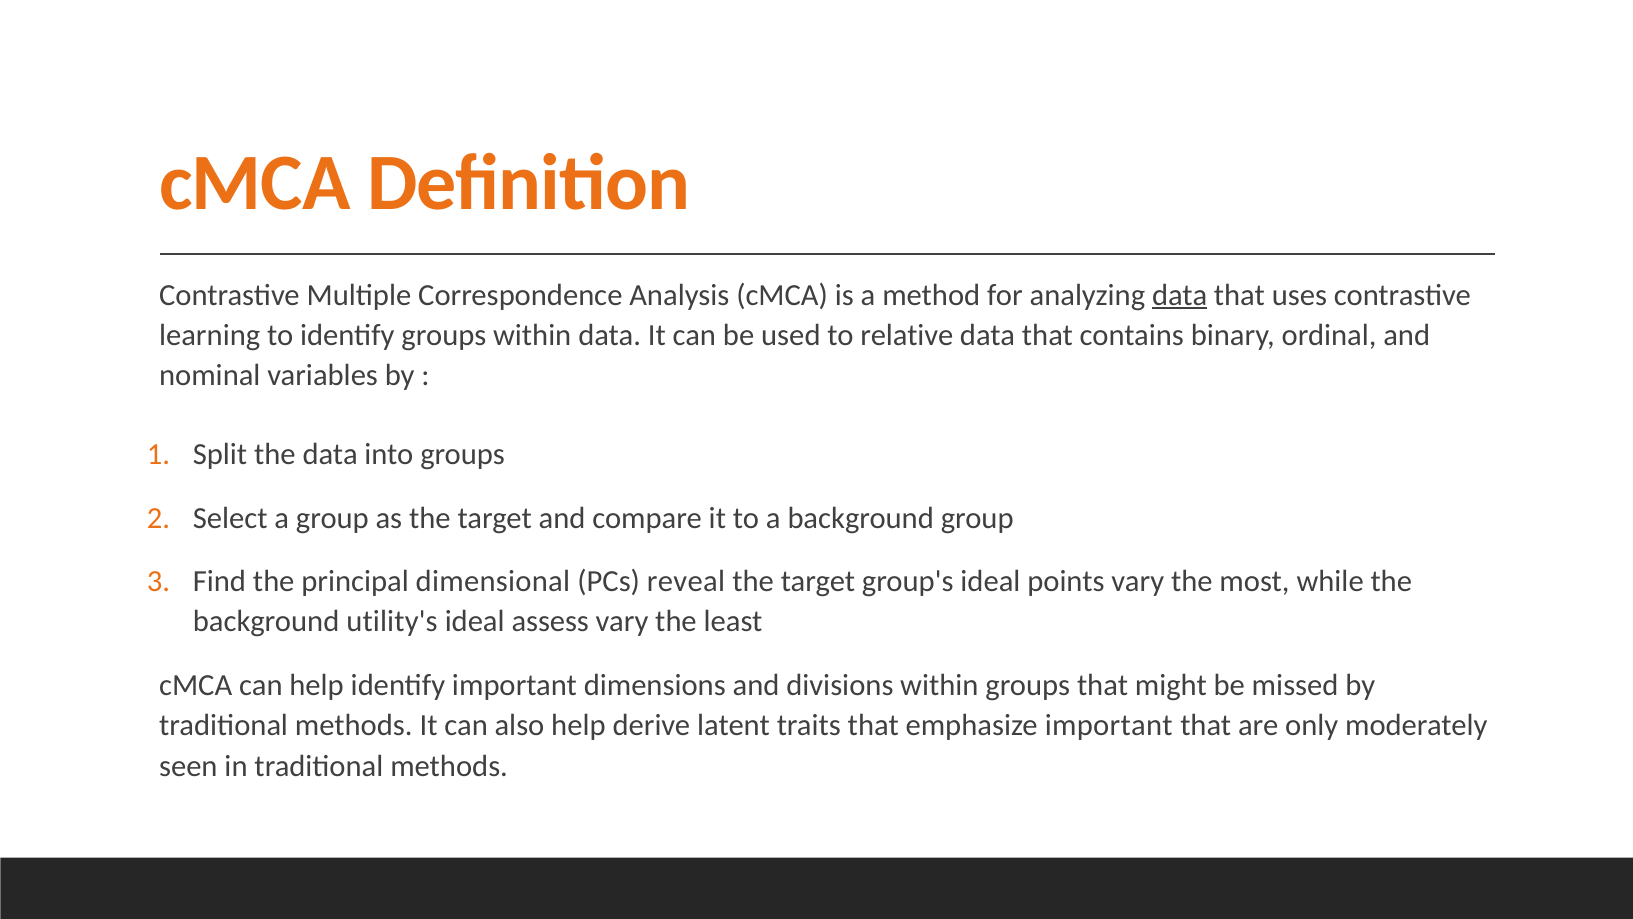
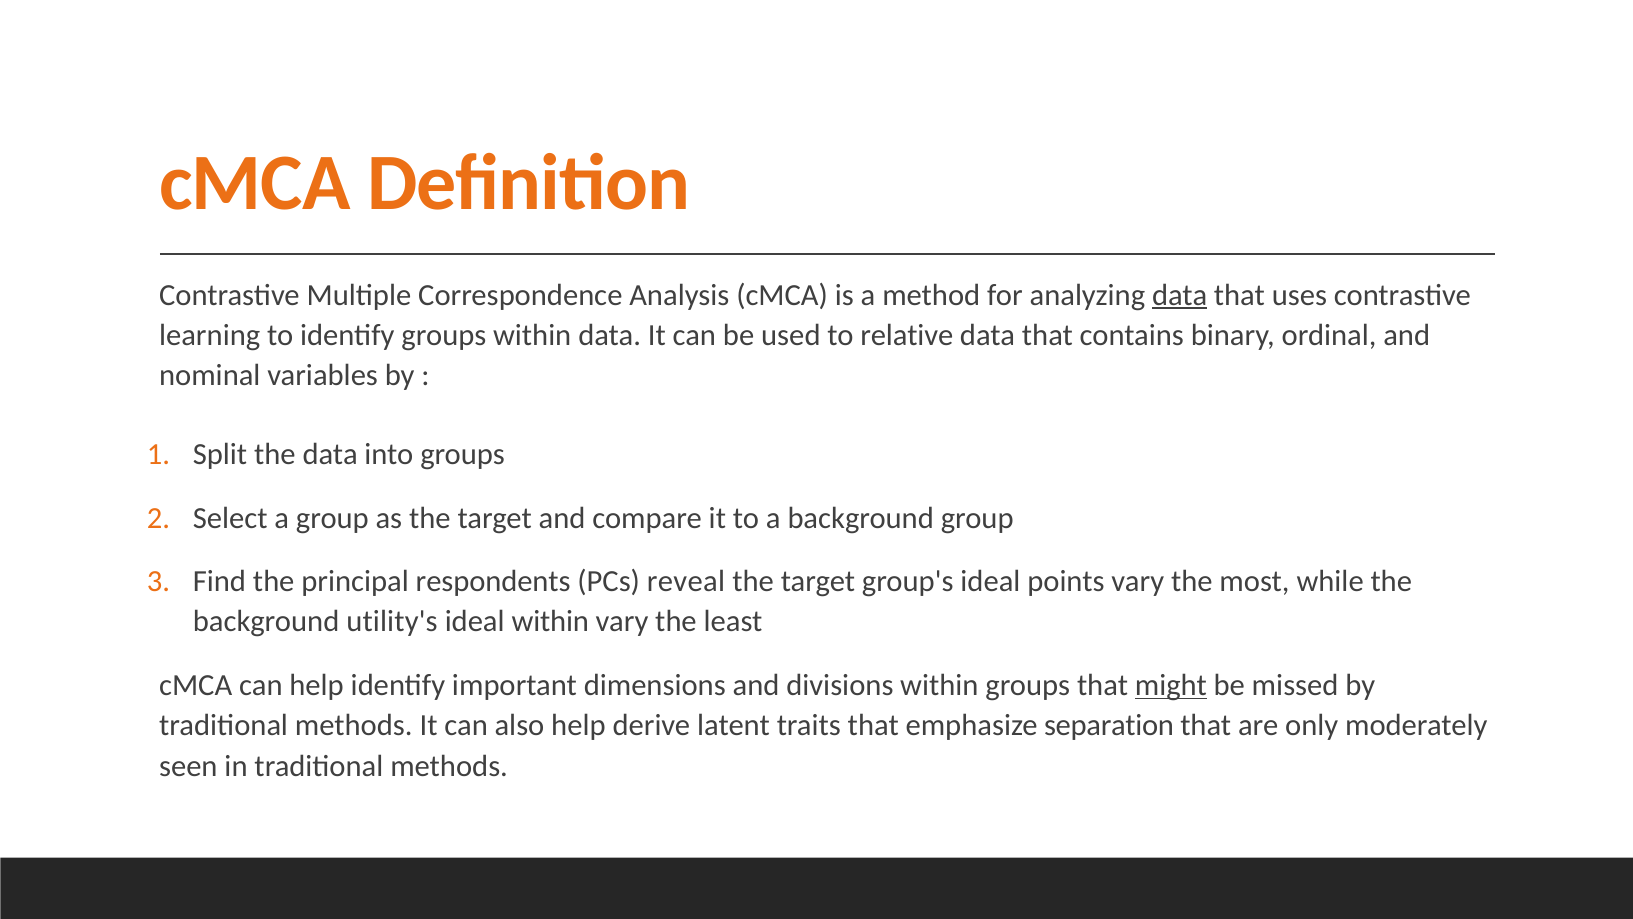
dimensional: dimensional -> respondents
ideal assess: assess -> within
might underline: none -> present
emphasize important: important -> separation
